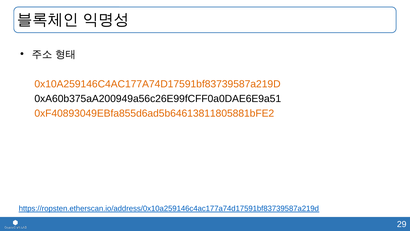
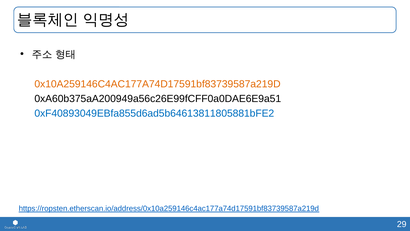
0xF40893049EBfa855d6ad5b64613811805881bFE2 colour: orange -> blue
